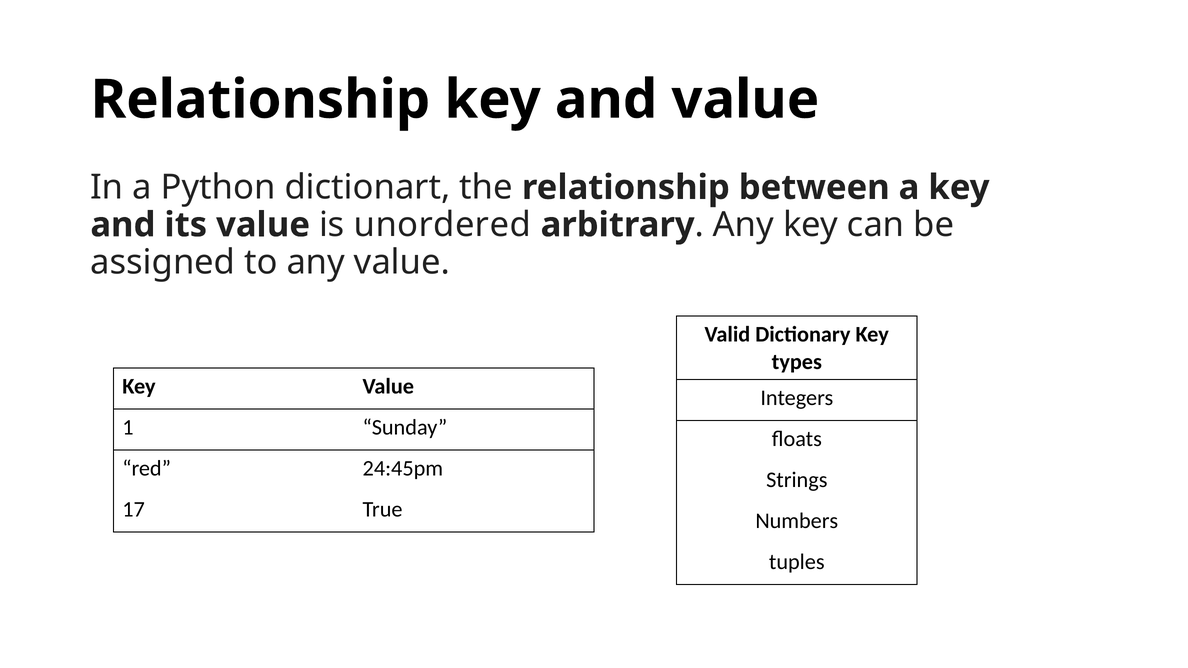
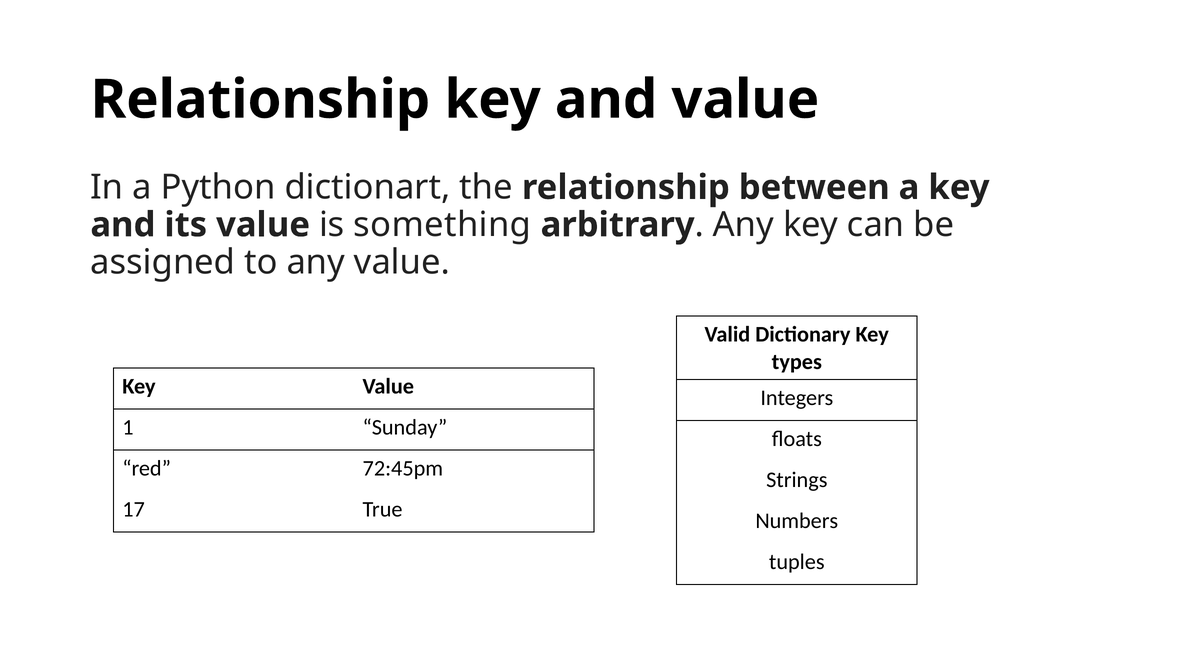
unordered: unordered -> something
24:45pm: 24:45pm -> 72:45pm
